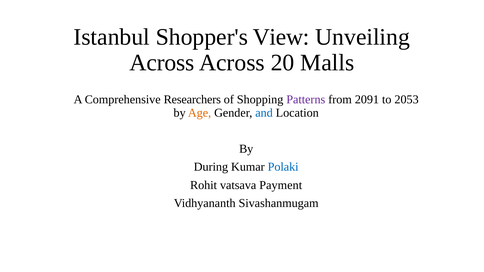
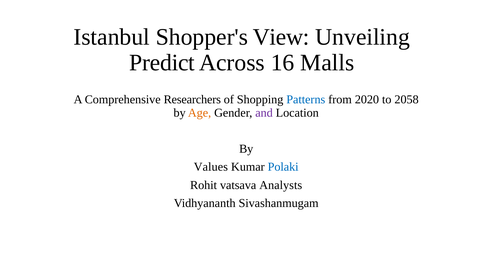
Across at (162, 63): Across -> Predict
20: 20 -> 16
Patterns colour: purple -> blue
2091: 2091 -> 2020
2053: 2053 -> 2058
and colour: blue -> purple
During: During -> Values
Payment: Payment -> Analysts
